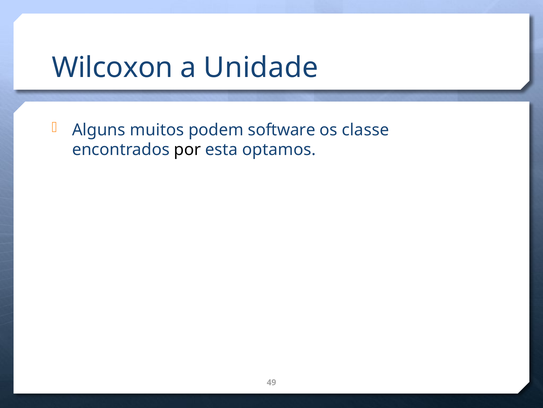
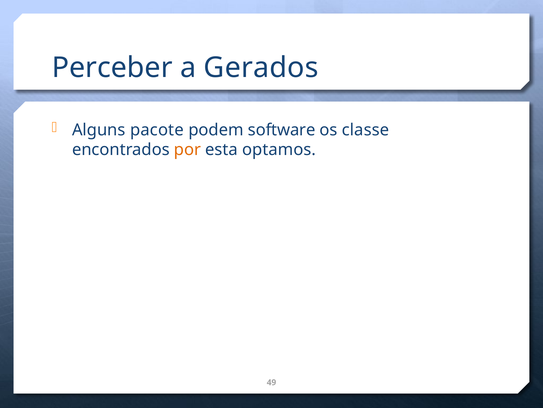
Wilcoxon: Wilcoxon -> Perceber
Unidade: Unidade -> Gerados
muitos: muitos -> pacote
por colour: black -> orange
